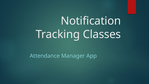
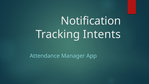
Classes: Classes -> Intents
